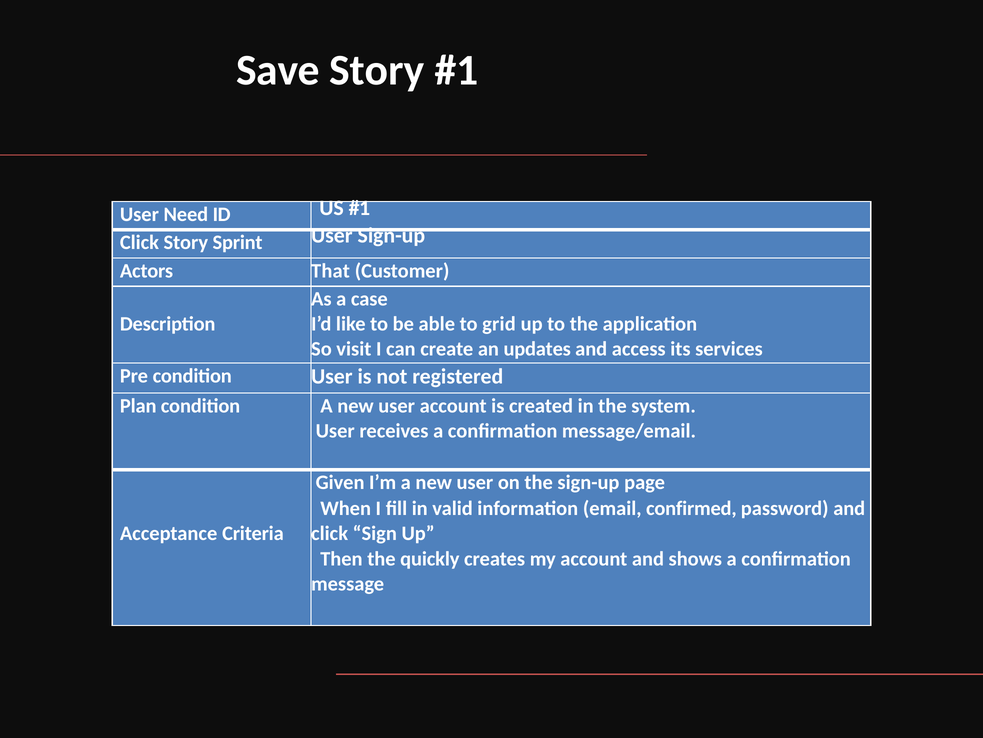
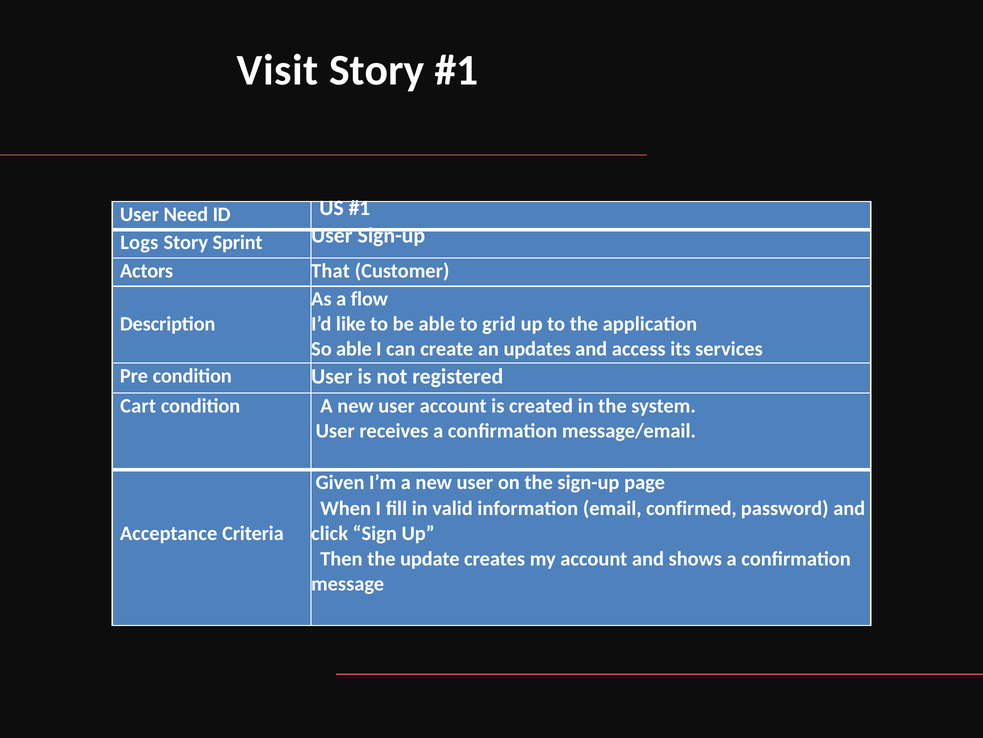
Save: Save -> Visit
Click at (139, 242): Click -> Logs
case: case -> flow
So visit: visit -> able
Plan: Plan -> Cart
quickly: quickly -> update
